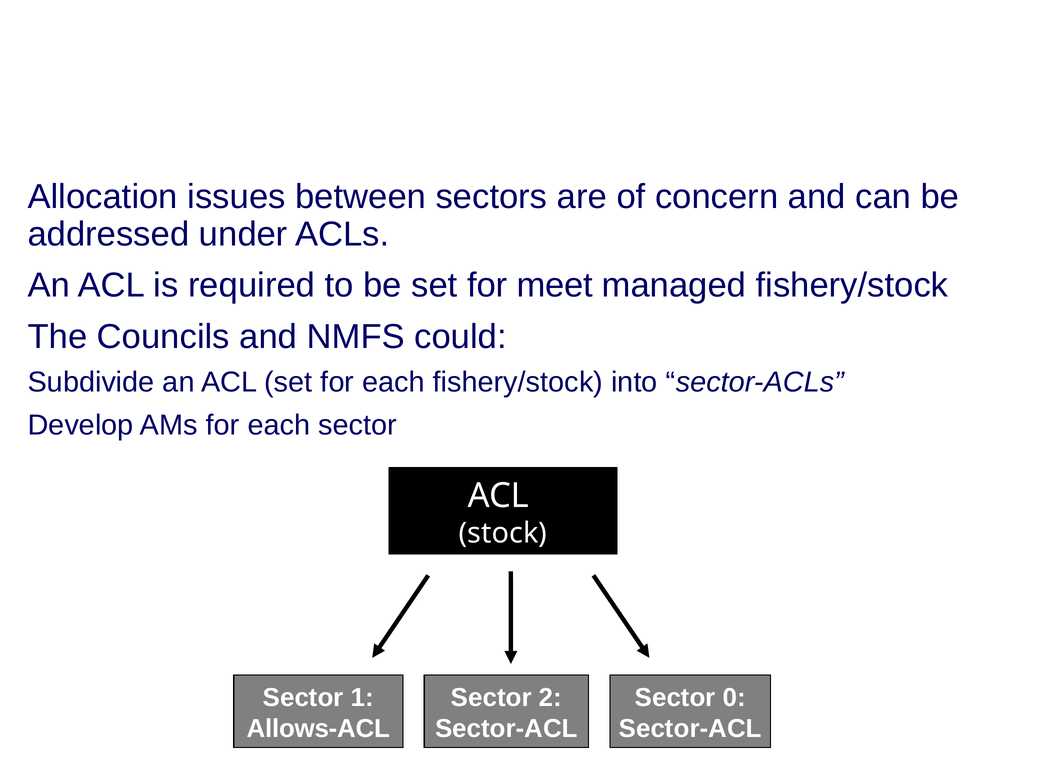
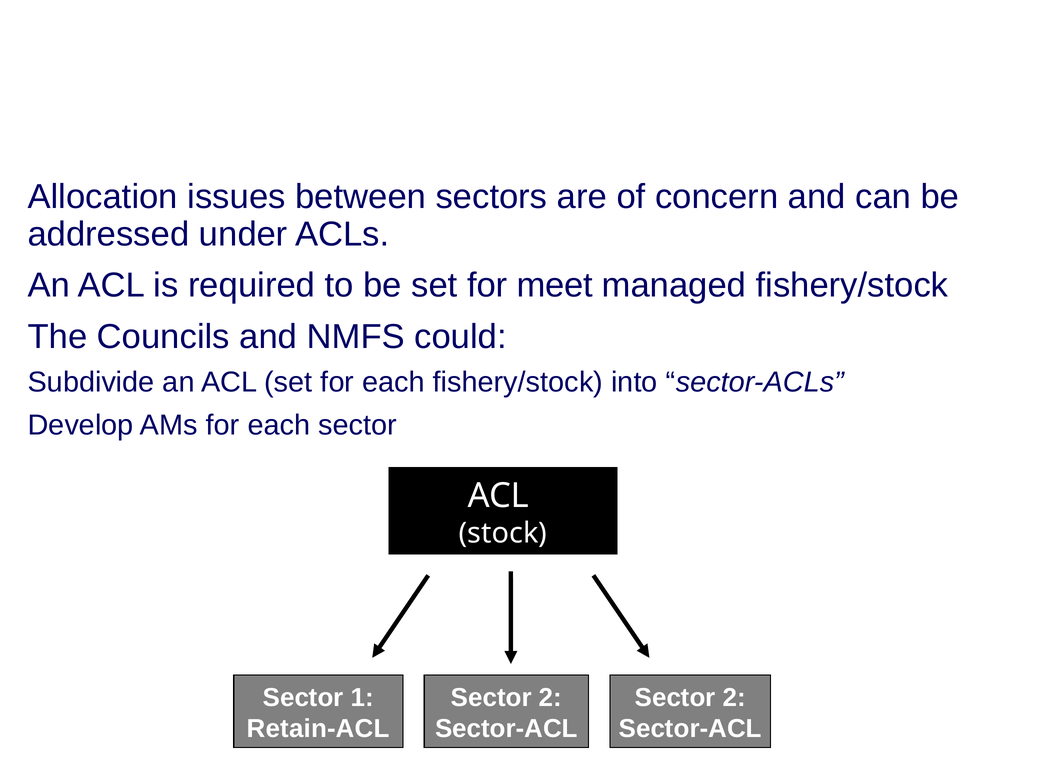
0 at (734, 698): 0 -> 2
Allows-ACL: Allows-ACL -> Retain-ACL
